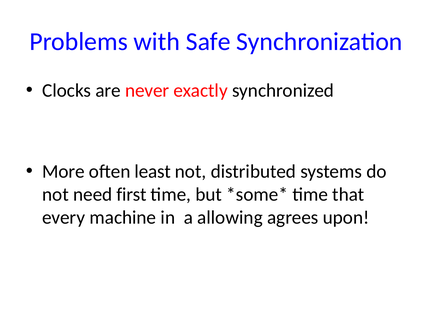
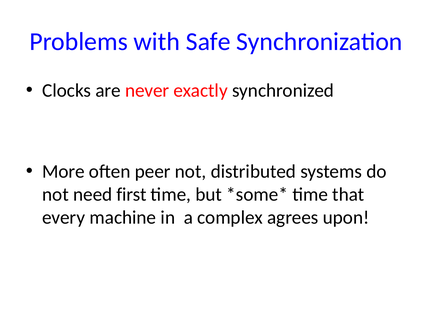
least: least -> peer
allowing: allowing -> complex
